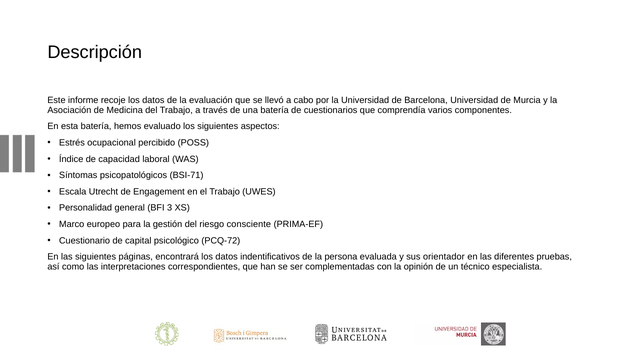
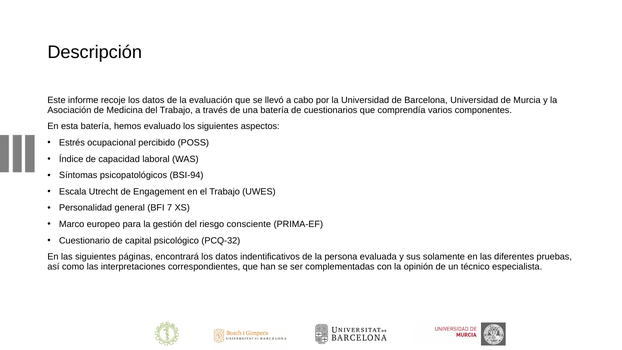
BSI-71: BSI-71 -> BSI-94
3: 3 -> 7
PCQ-72: PCQ-72 -> PCQ-32
orientador: orientador -> solamente
